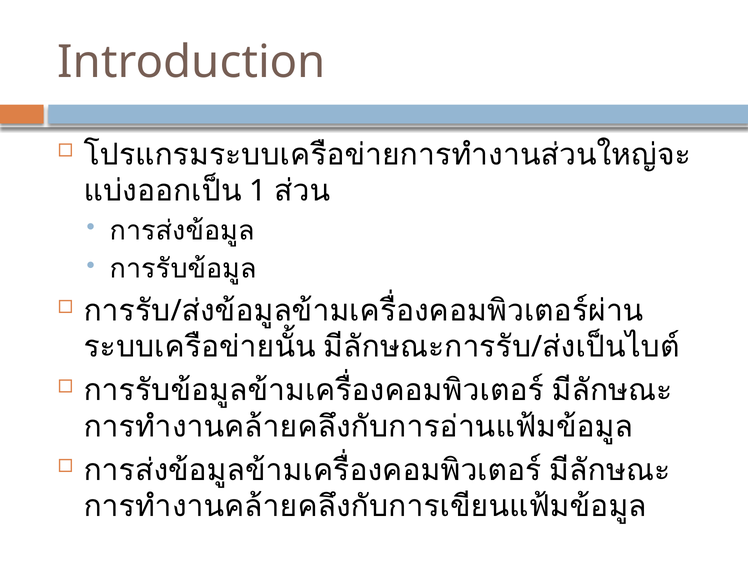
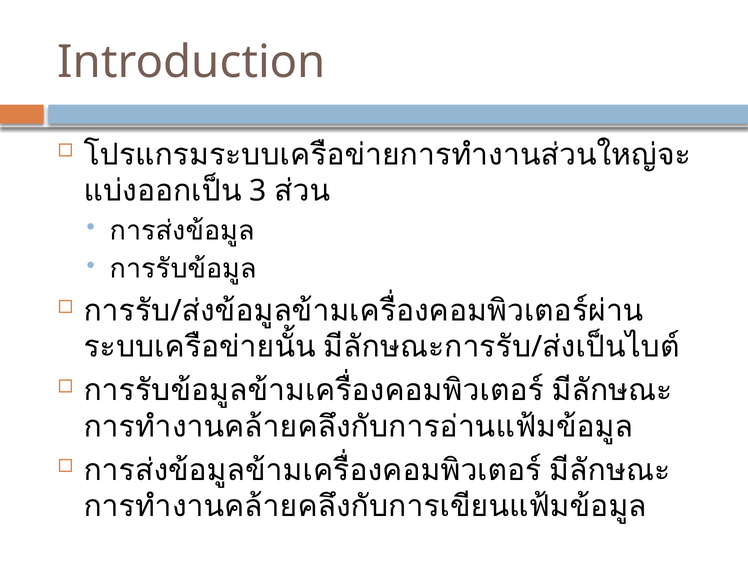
1: 1 -> 3
